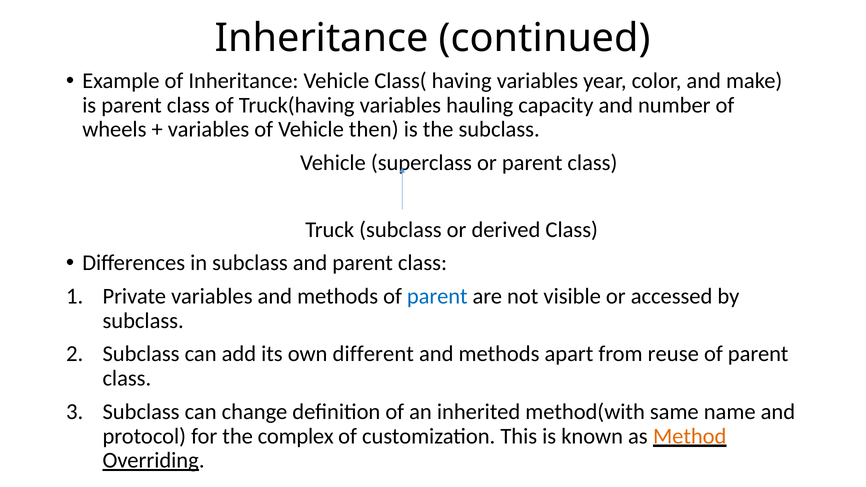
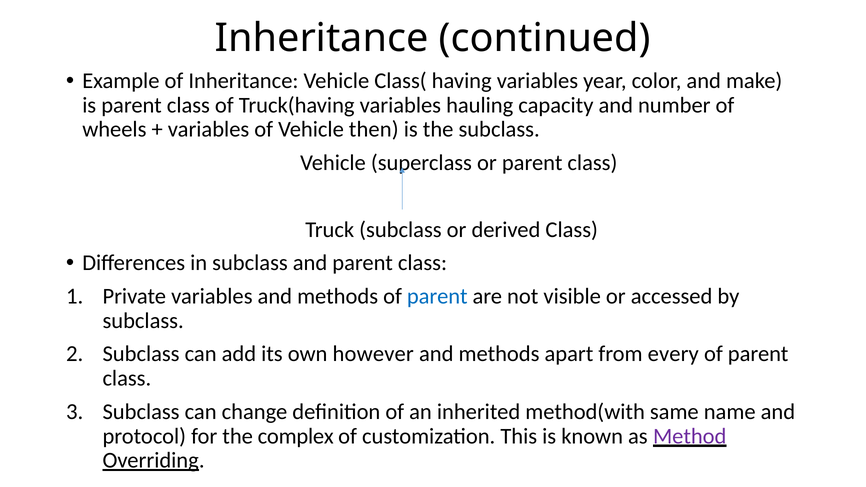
different: different -> however
reuse: reuse -> every
Method colour: orange -> purple
